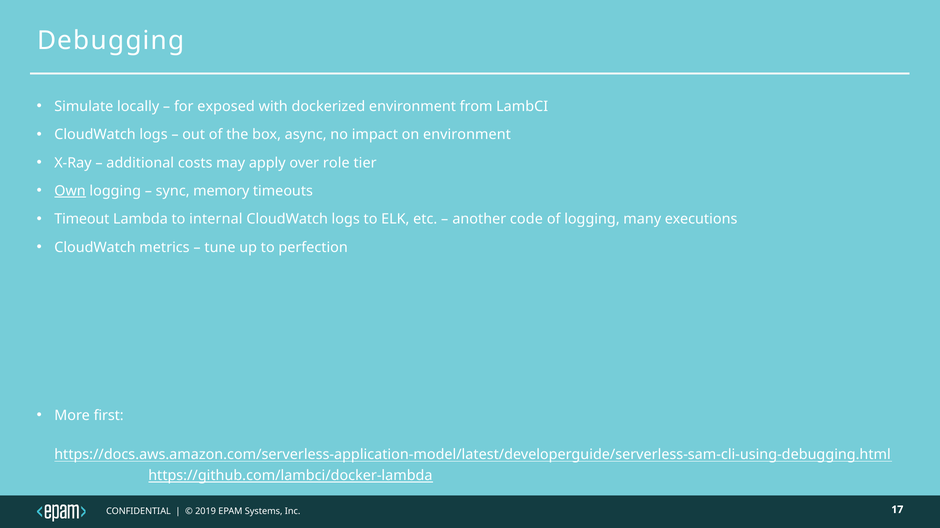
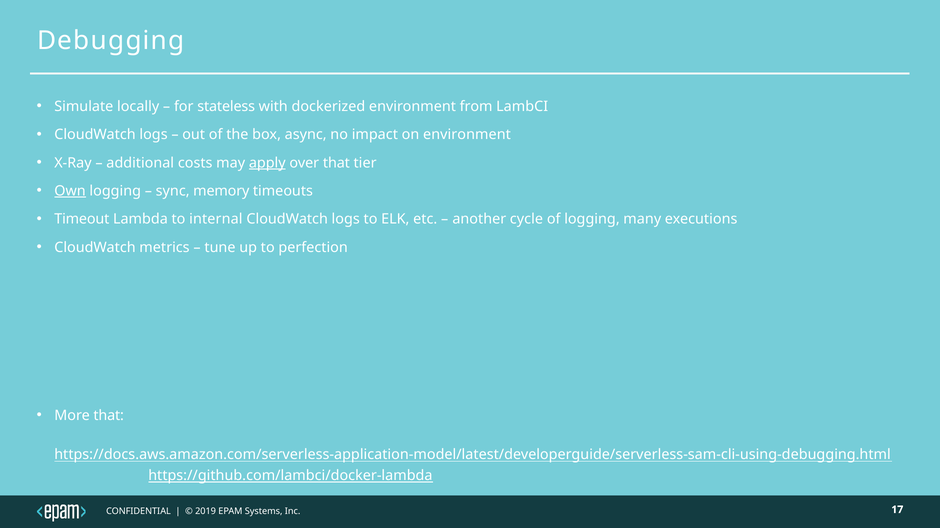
exposed: exposed -> stateless
apply underline: none -> present
over role: role -> that
code: code -> cycle
More first: first -> that
